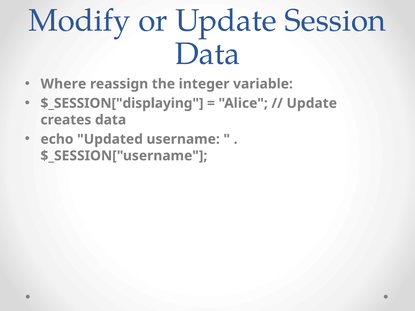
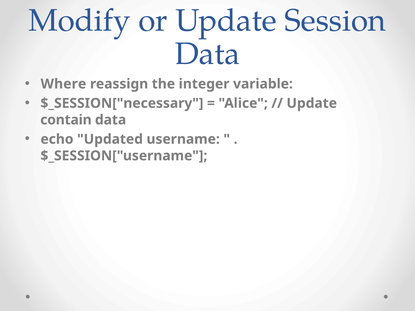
$_SESSION["displaying: $_SESSION["displaying -> $_SESSION["necessary
creates: creates -> contain
